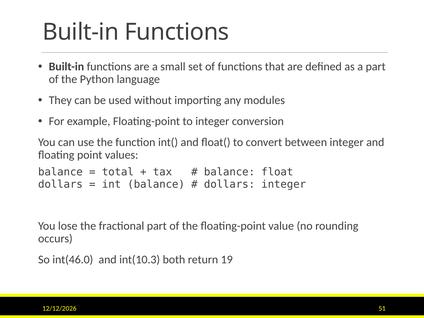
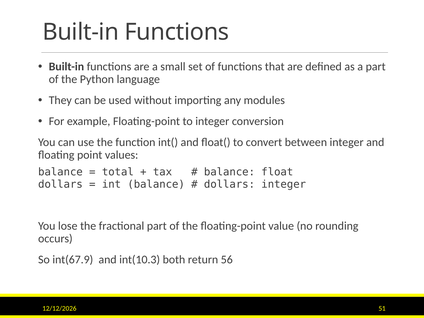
int(46.0: int(46.0 -> int(67.9
19: 19 -> 56
